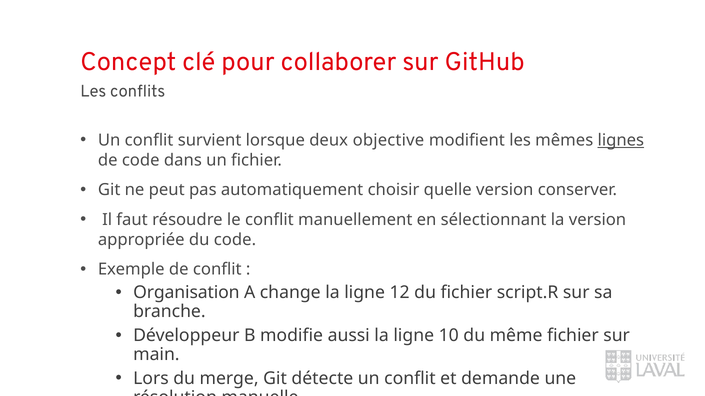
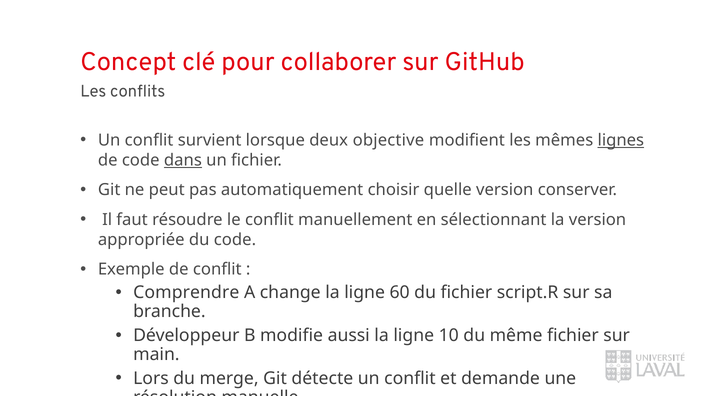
dans underline: none -> present
Organisation: Organisation -> Comprendre
12: 12 -> 60
